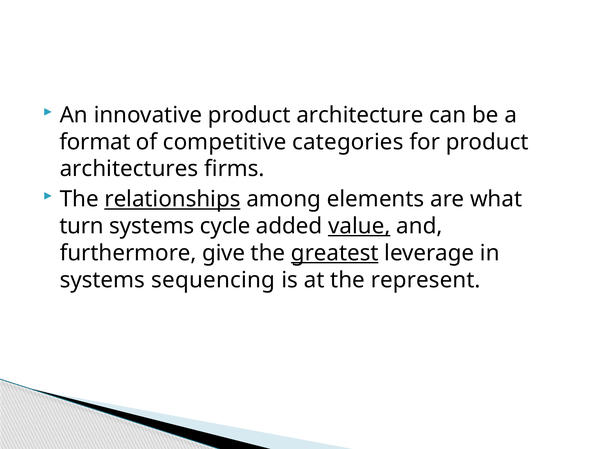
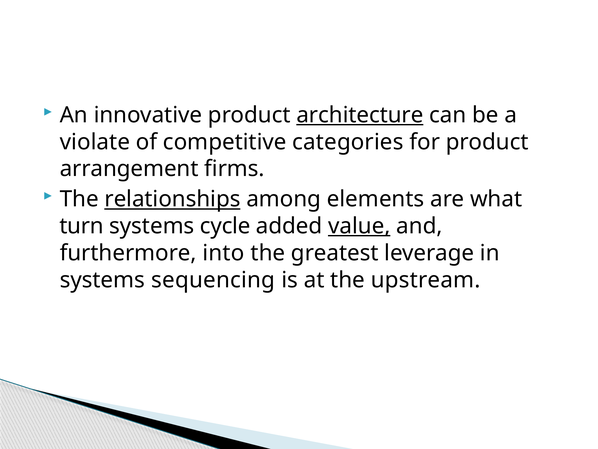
architecture underline: none -> present
format: format -> violate
architectures: architectures -> arrangement
give: give -> into
greatest underline: present -> none
represent: represent -> upstream
